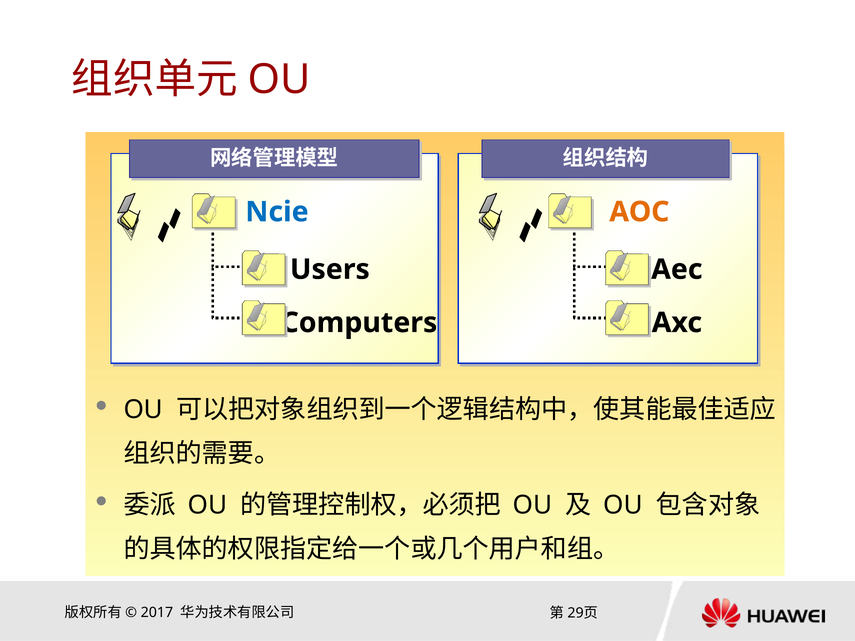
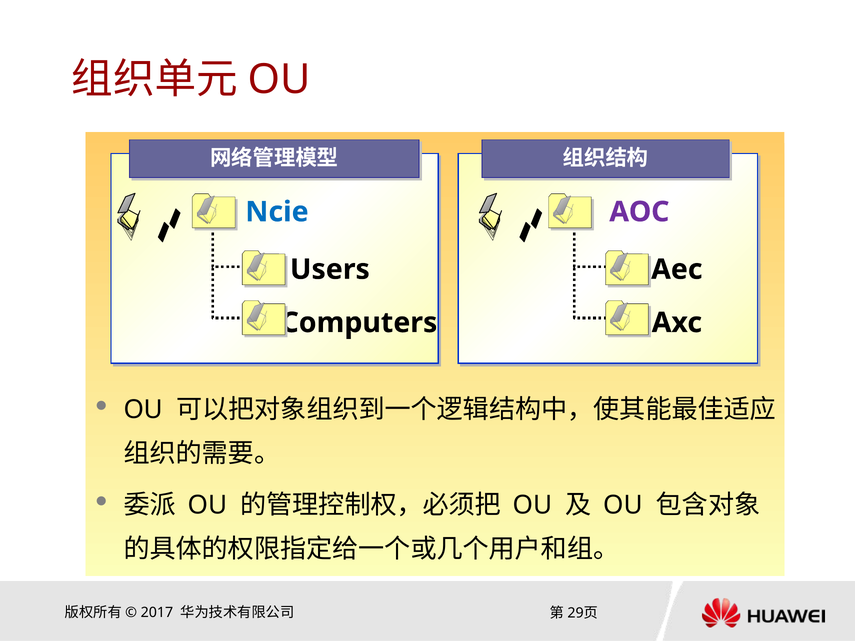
AOC colour: orange -> purple
